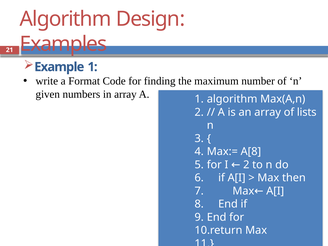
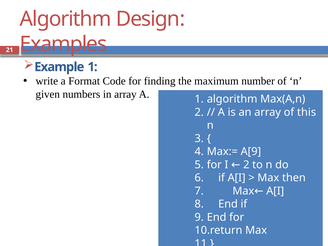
lists: lists -> this
A[8: A[8 -> A[9
